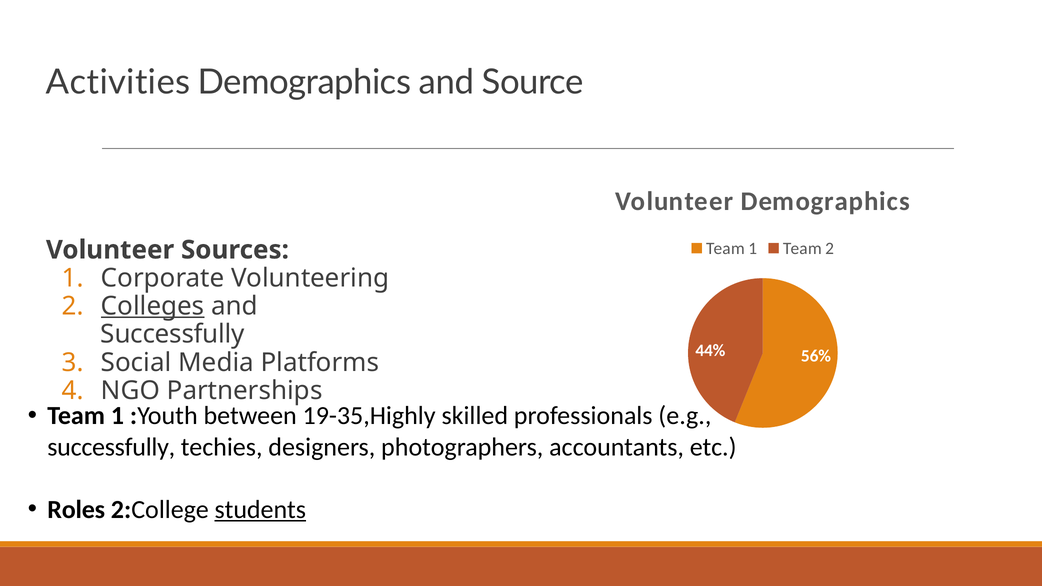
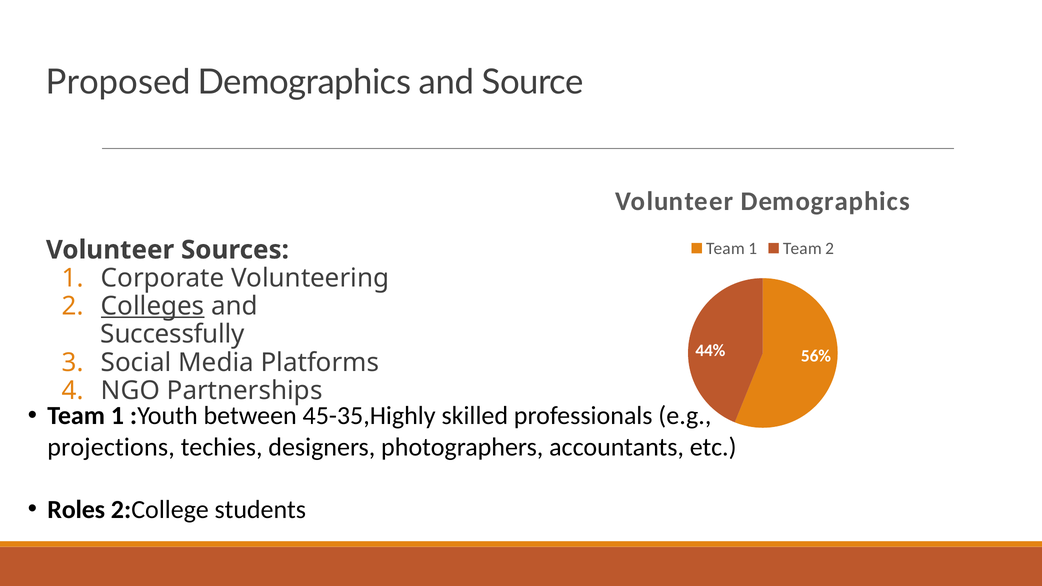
Activities: Activities -> Proposed
19-35,Highly: 19-35,Highly -> 45-35,Highly
successfully at (111, 447): successfully -> projections
students underline: present -> none
